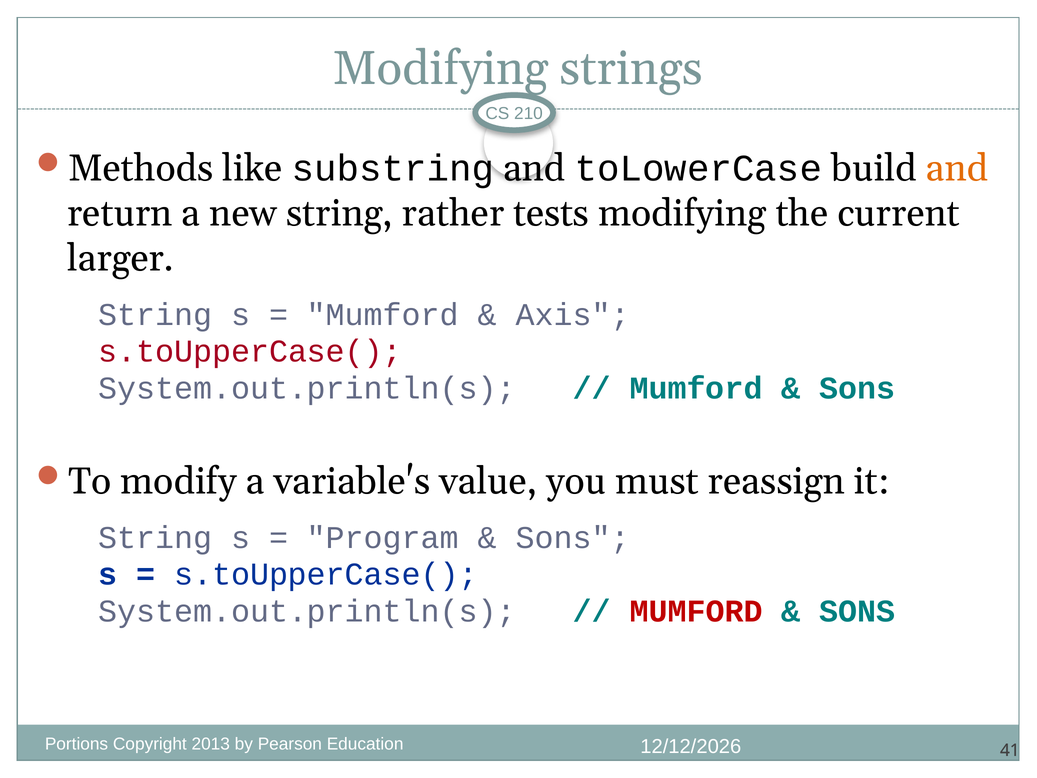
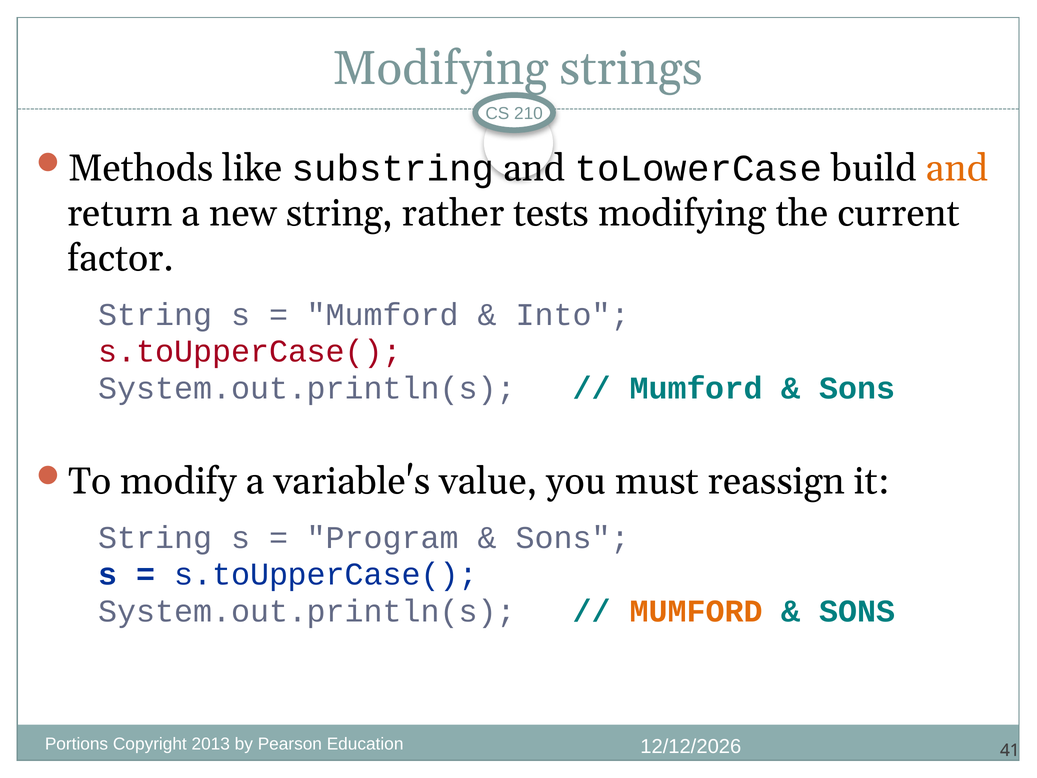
larger: larger -> factor
Axis: Axis -> Into
MUMFORD at (696, 611) colour: red -> orange
